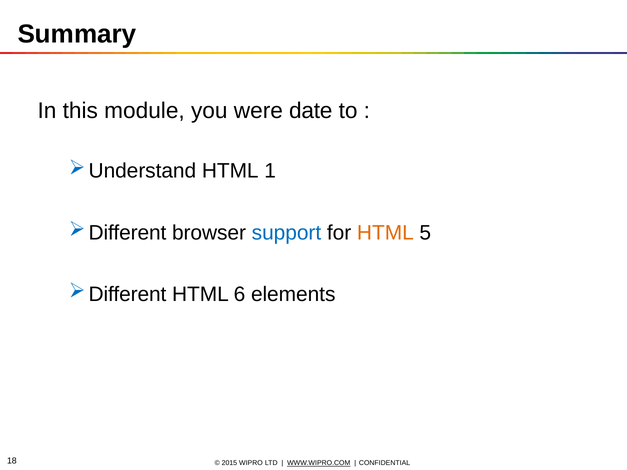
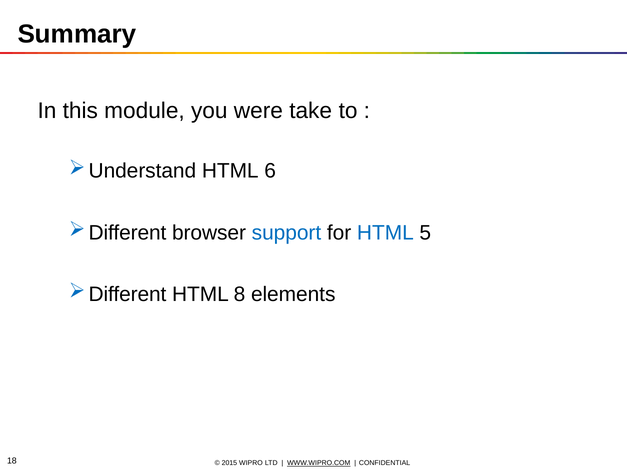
date: date -> take
1: 1 -> 6
HTML at (385, 233) colour: orange -> blue
6: 6 -> 8
